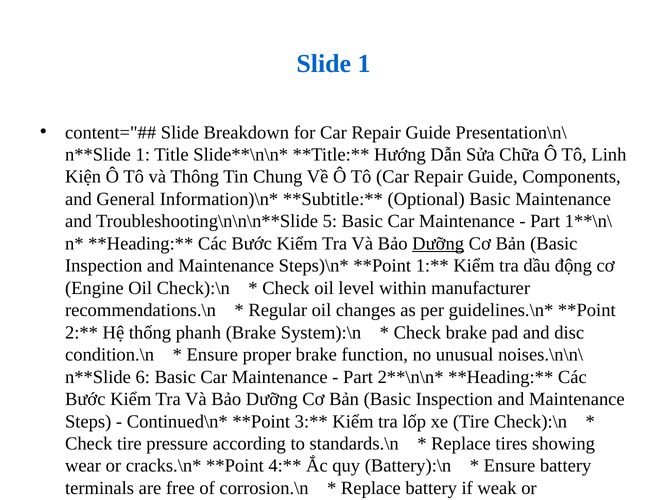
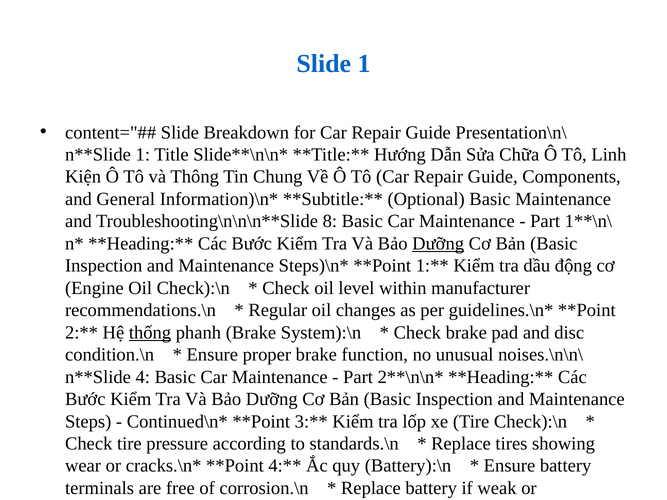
5 at (330, 221): 5 -> 8
thống underline: none -> present
6 at (143, 377): 6 -> 4
